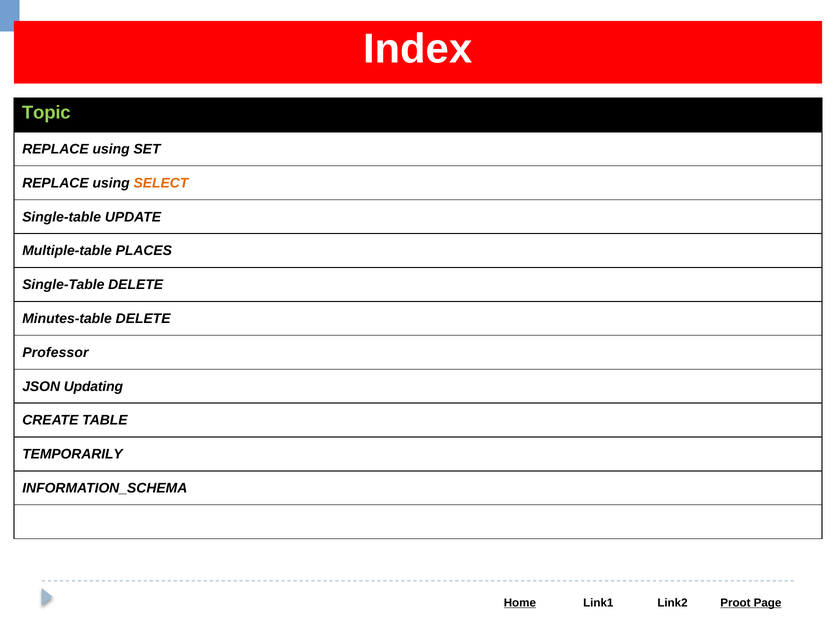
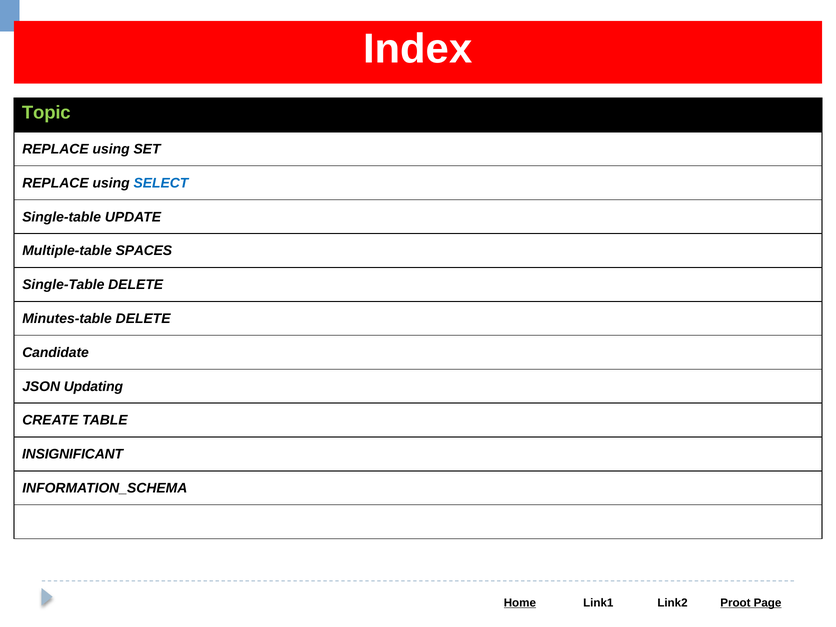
SELECT colour: orange -> blue
PLACES: PLACES -> SPACES
Professor: Professor -> Candidate
TEMPORARILY: TEMPORARILY -> INSIGNIFICANT
